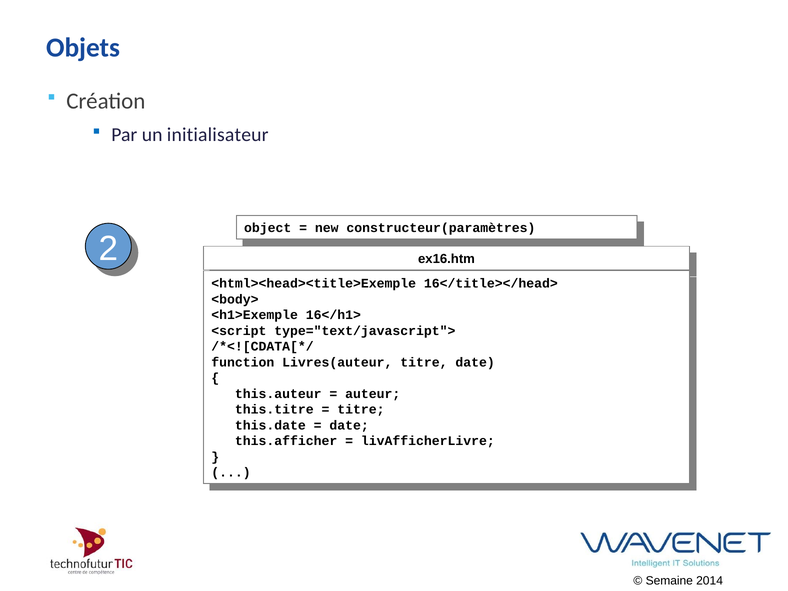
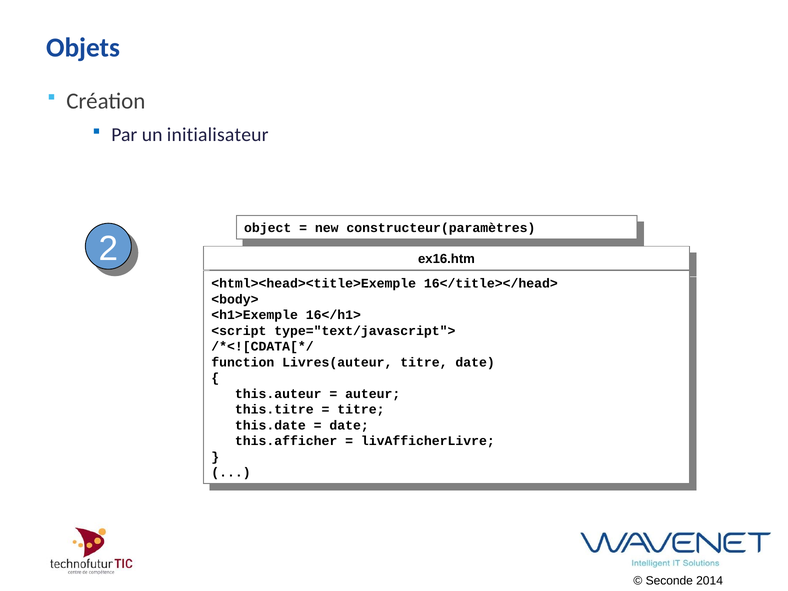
Semaine: Semaine -> Seconde
